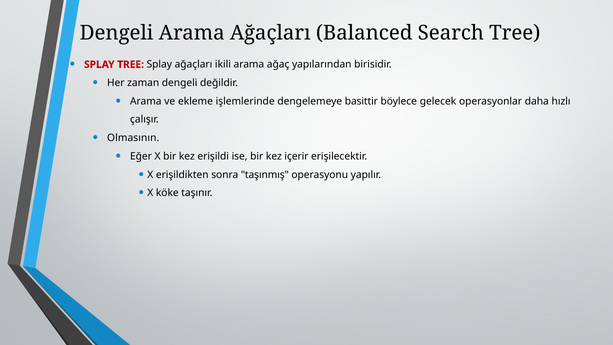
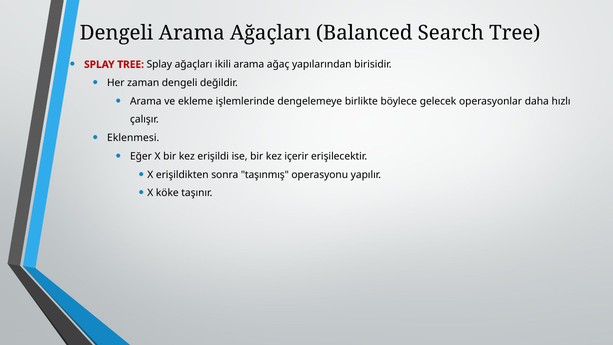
basittir: basittir -> birlikte
Olmasının: Olmasının -> Eklenmesi
